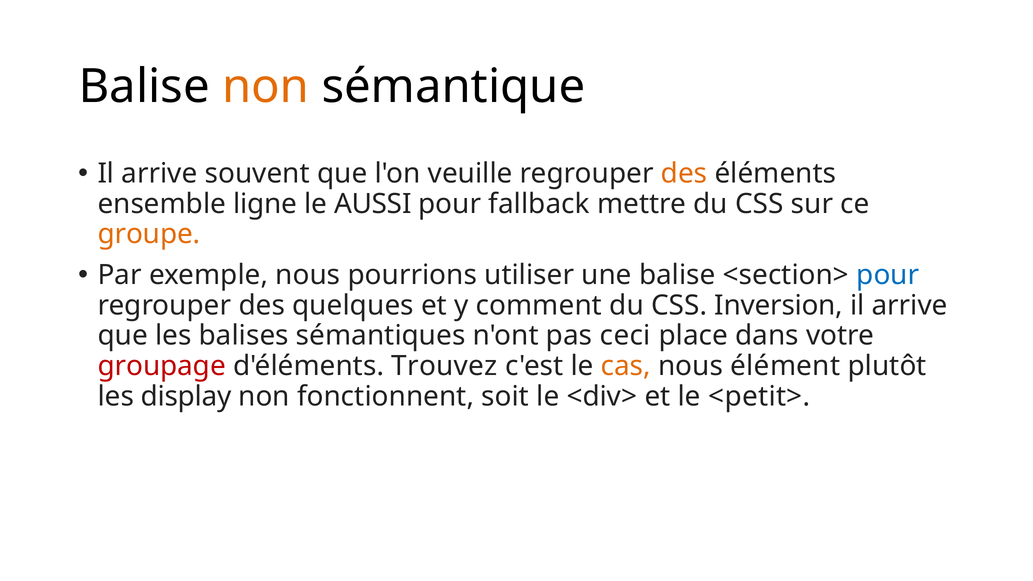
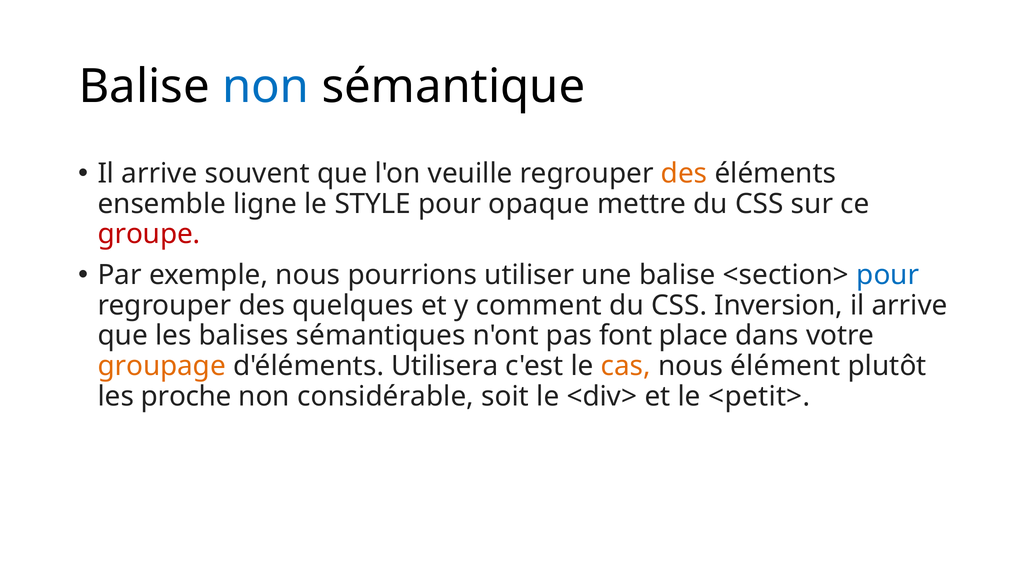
non at (266, 87) colour: orange -> blue
AUSSI: AUSSI -> STYLE
fallback: fallback -> opaque
groupe colour: orange -> red
ceci: ceci -> font
groupage colour: red -> orange
Trouvez: Trouvez -> Utilisera
display: display -> proche
fonctionnent: fonctionnent -> considérable
